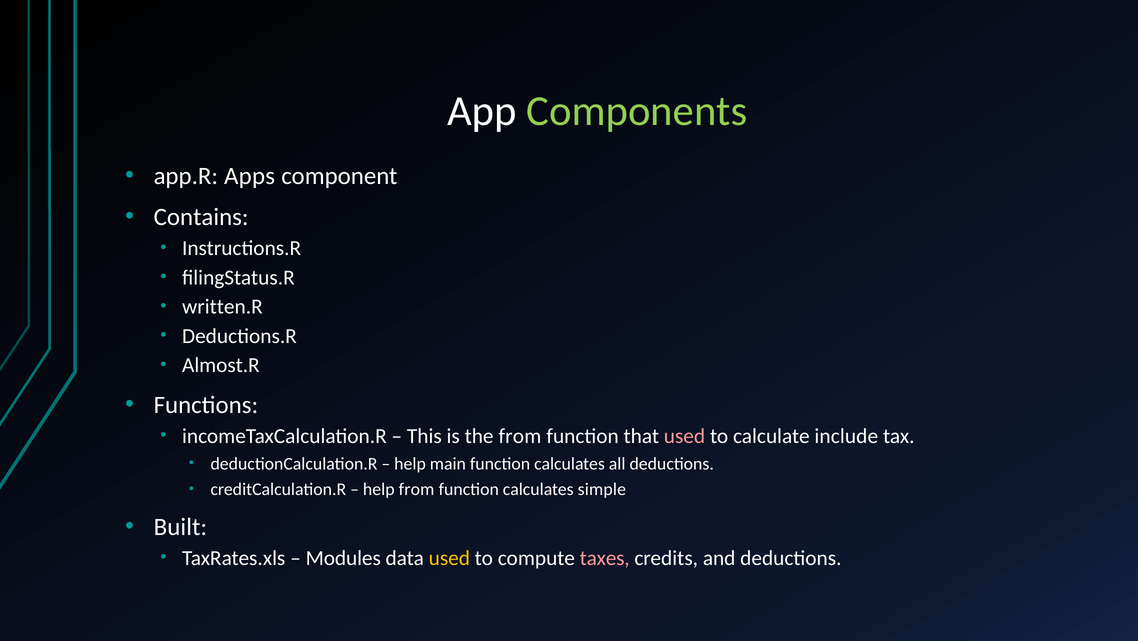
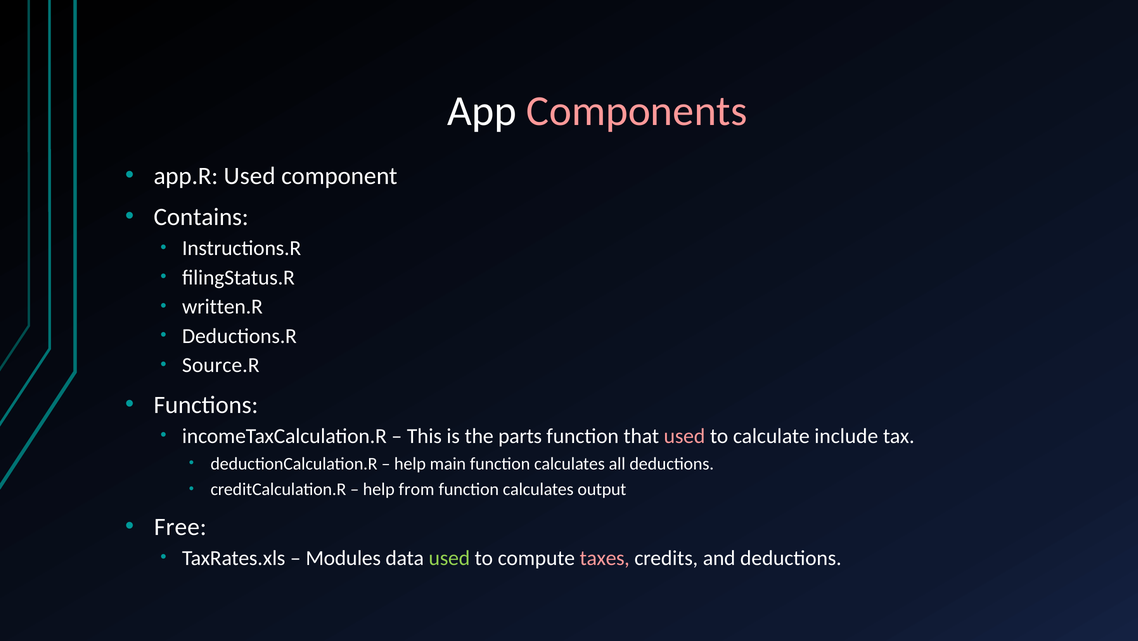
Components colour: light green -> pink
app.R Apps: Apps -> Used
Almost.R: Almost.R -> Source.R
the from: from -> parts
simple: simple -> output
Built: Built -> Free
used at (449, 558) colour: yellow -> light green
